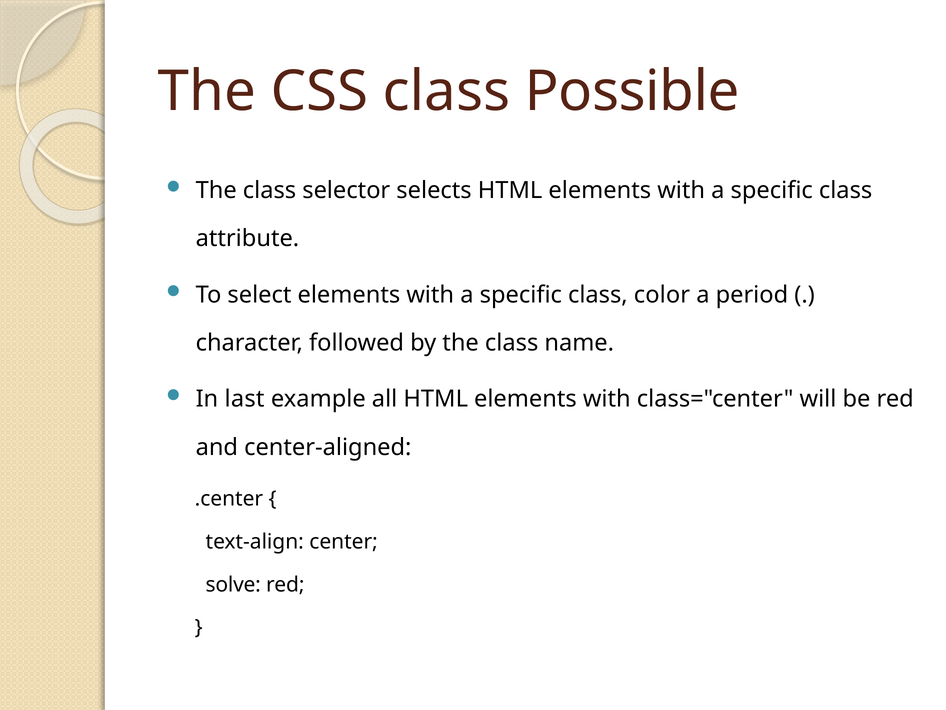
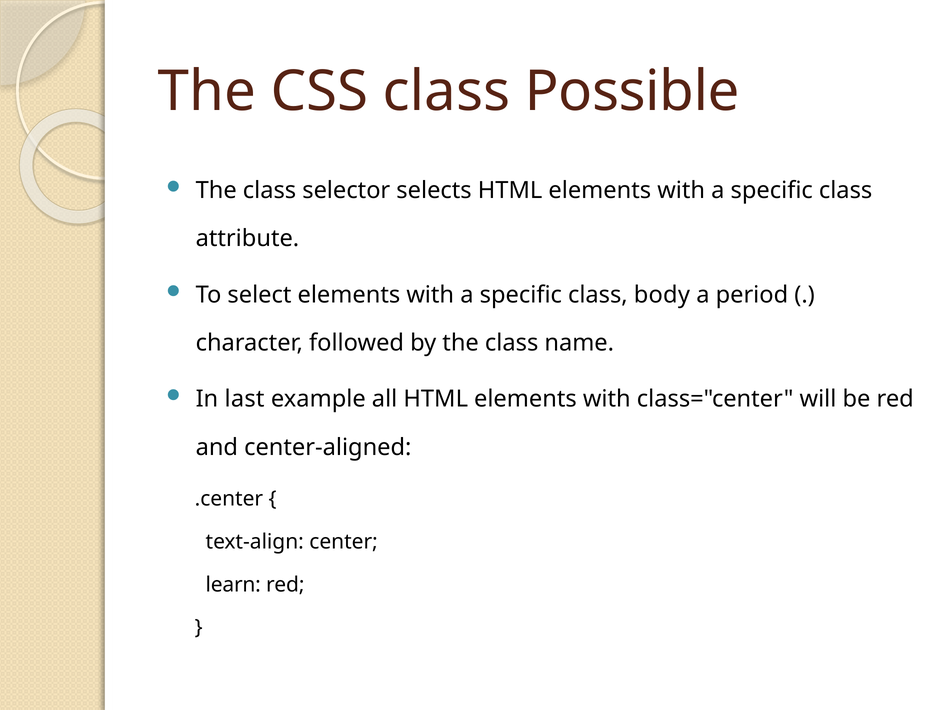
color: color -> body
solve: solve -> learn
